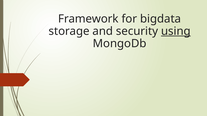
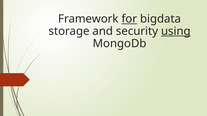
for underline: none -> present
